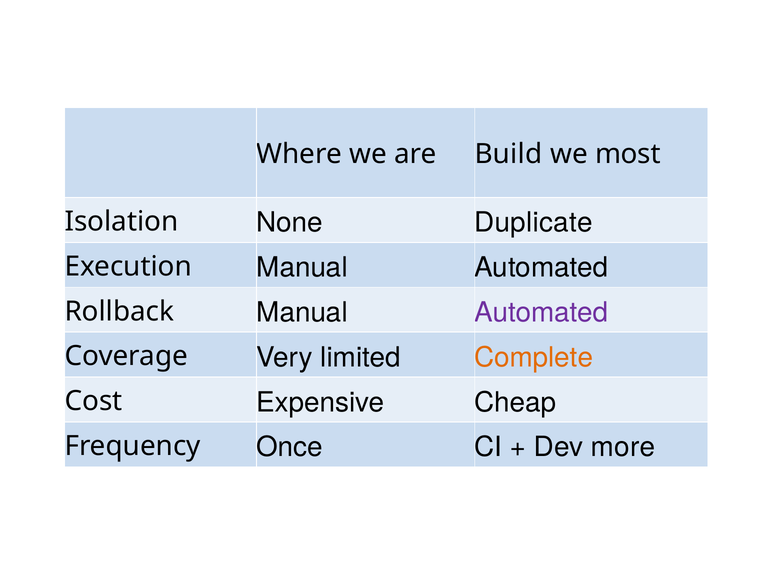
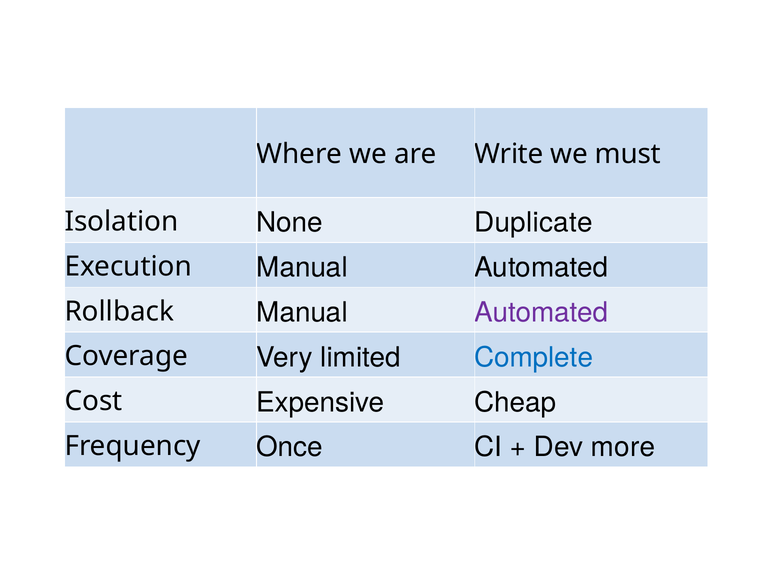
Build: Build -> Write
most: most -> must
Complete colour: orange -> blue
